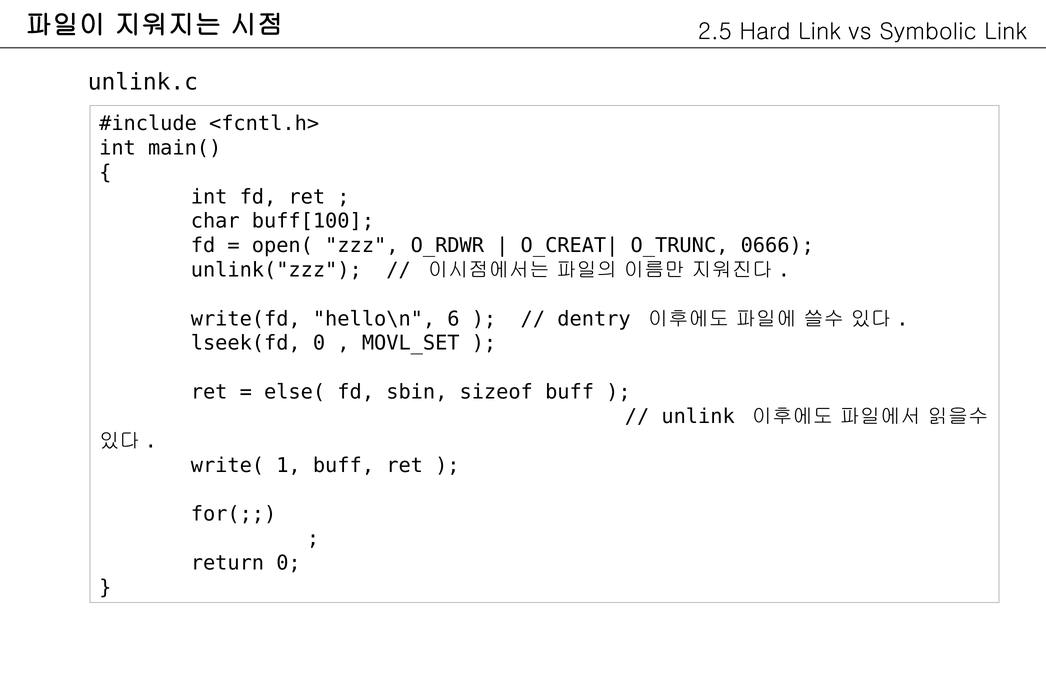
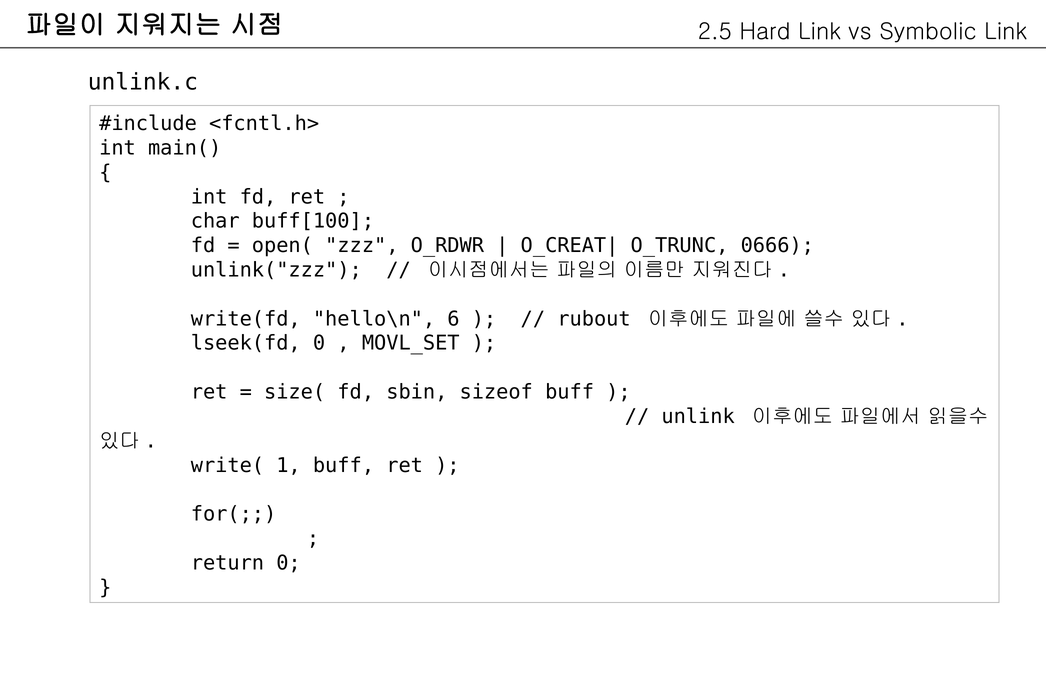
dentry: dentry -> rubout
else(: else( -> size(
